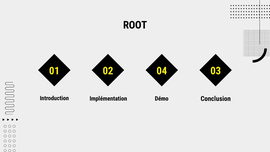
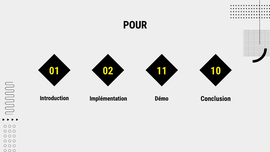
ROOT: ROOT -> POUR
04: 04 -> 11
03: 03 -> 10
